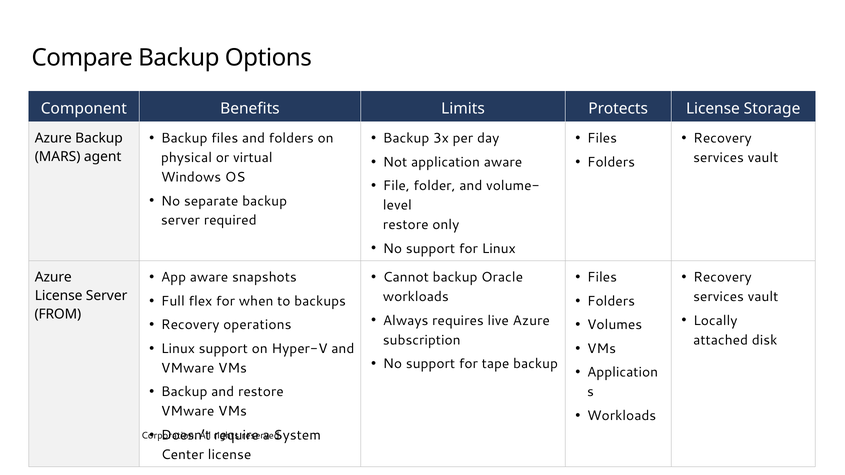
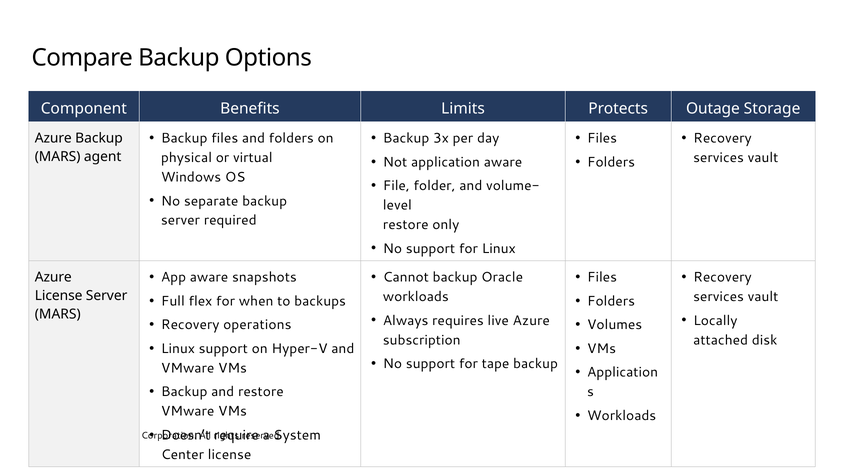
Protects License: License -> Outage
FROM at (58, 315): FROM -> MARS
